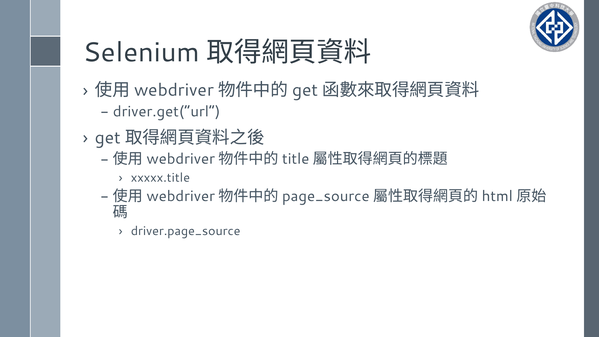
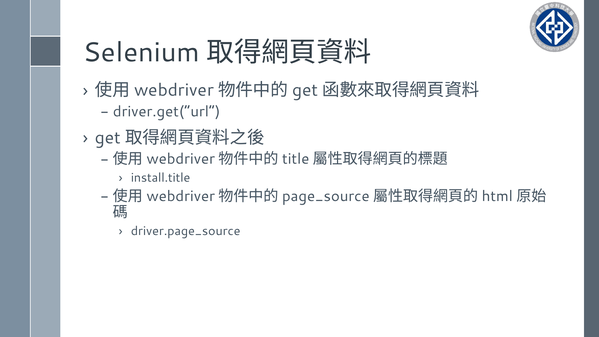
xxxxx.title: xxxxx.title -> install.title
